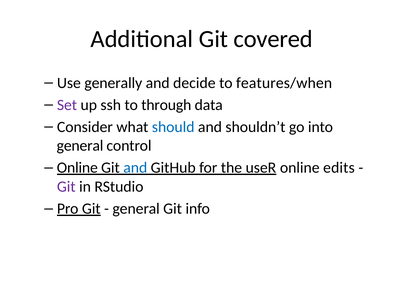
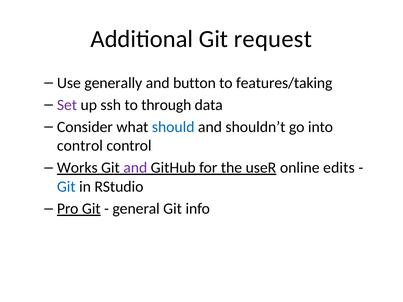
covered: covered -> request
decide: decide -> button
features/when: features/when -> features/taking
general at (80, 146): general -> control
Online at (77, 168): Online -> Works
and at (135, 168) colour: blue -> purple
Git at (66, 187) colour: purple -> blue
